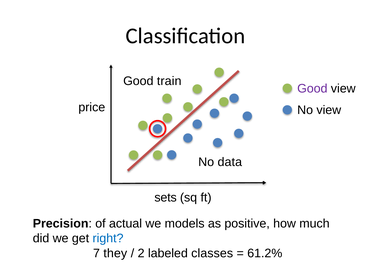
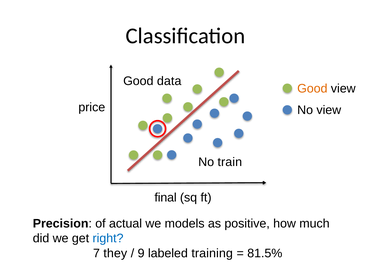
train: train -> data
Good at (312, 89) colour: purple -> orange
data: data -> train
sets: sets -> final
2: 2 -> 9
classes: classes -> training
61.2%: 61.2% -> 81.5%
